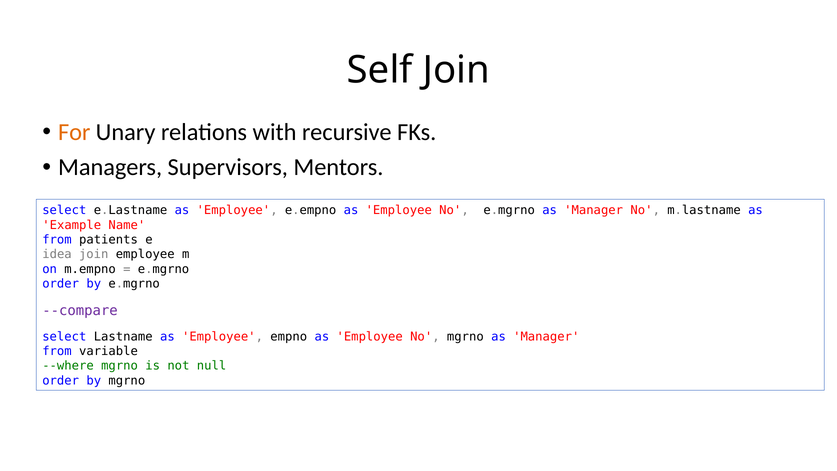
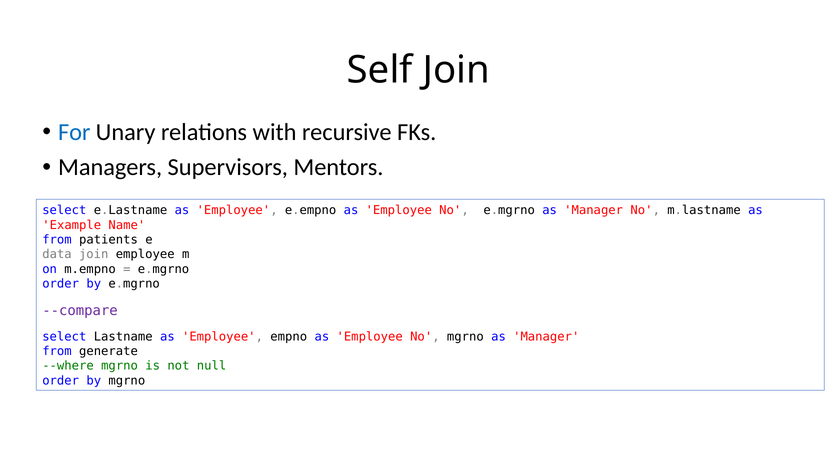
For colour: orange -> blue
idea: idea -> data
variable: variable -> generate
